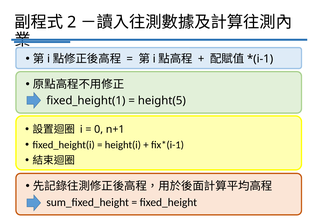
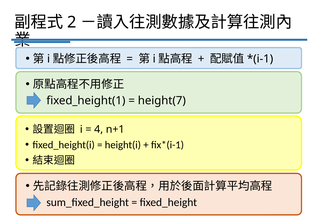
height(5: height(5 -> height(7
0: 0 -> 4
